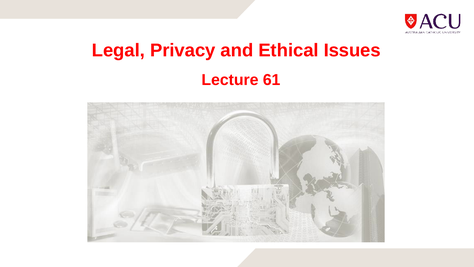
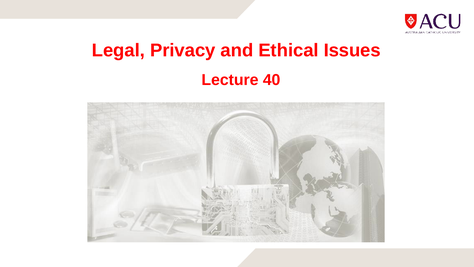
61: 61 -> 40
